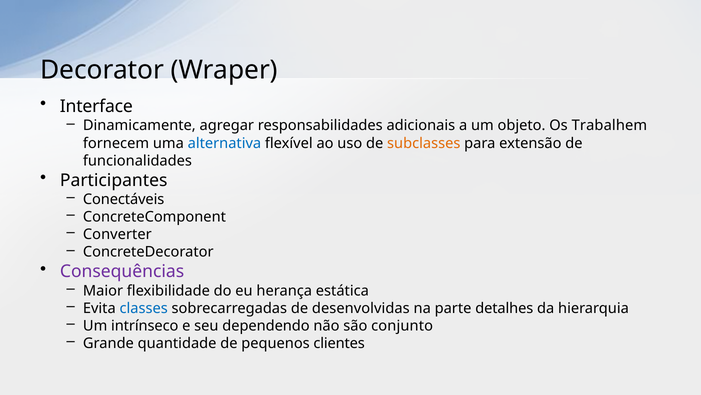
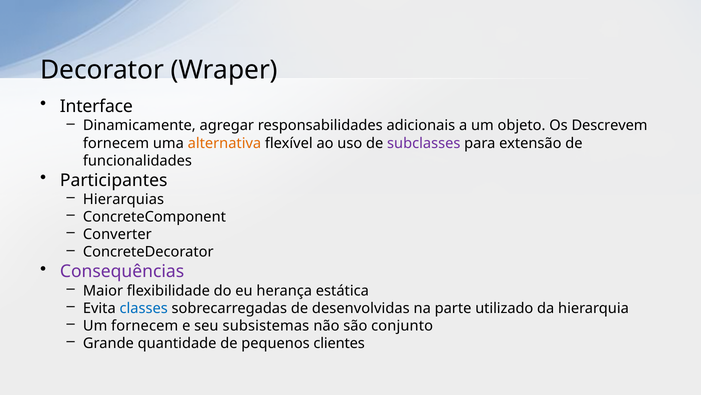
Trabalhem: Trabalhem -> Descrevem
alternativa colour: blue -> orange
subclasses colour: orange -> purple
Conectáveis: Conectáveis -> Hierarquias
detalhes: detalhes -> utilizado
Um intrínseco: intrínseco -> fornecem
dependendo: dependendo -> subsistemas
